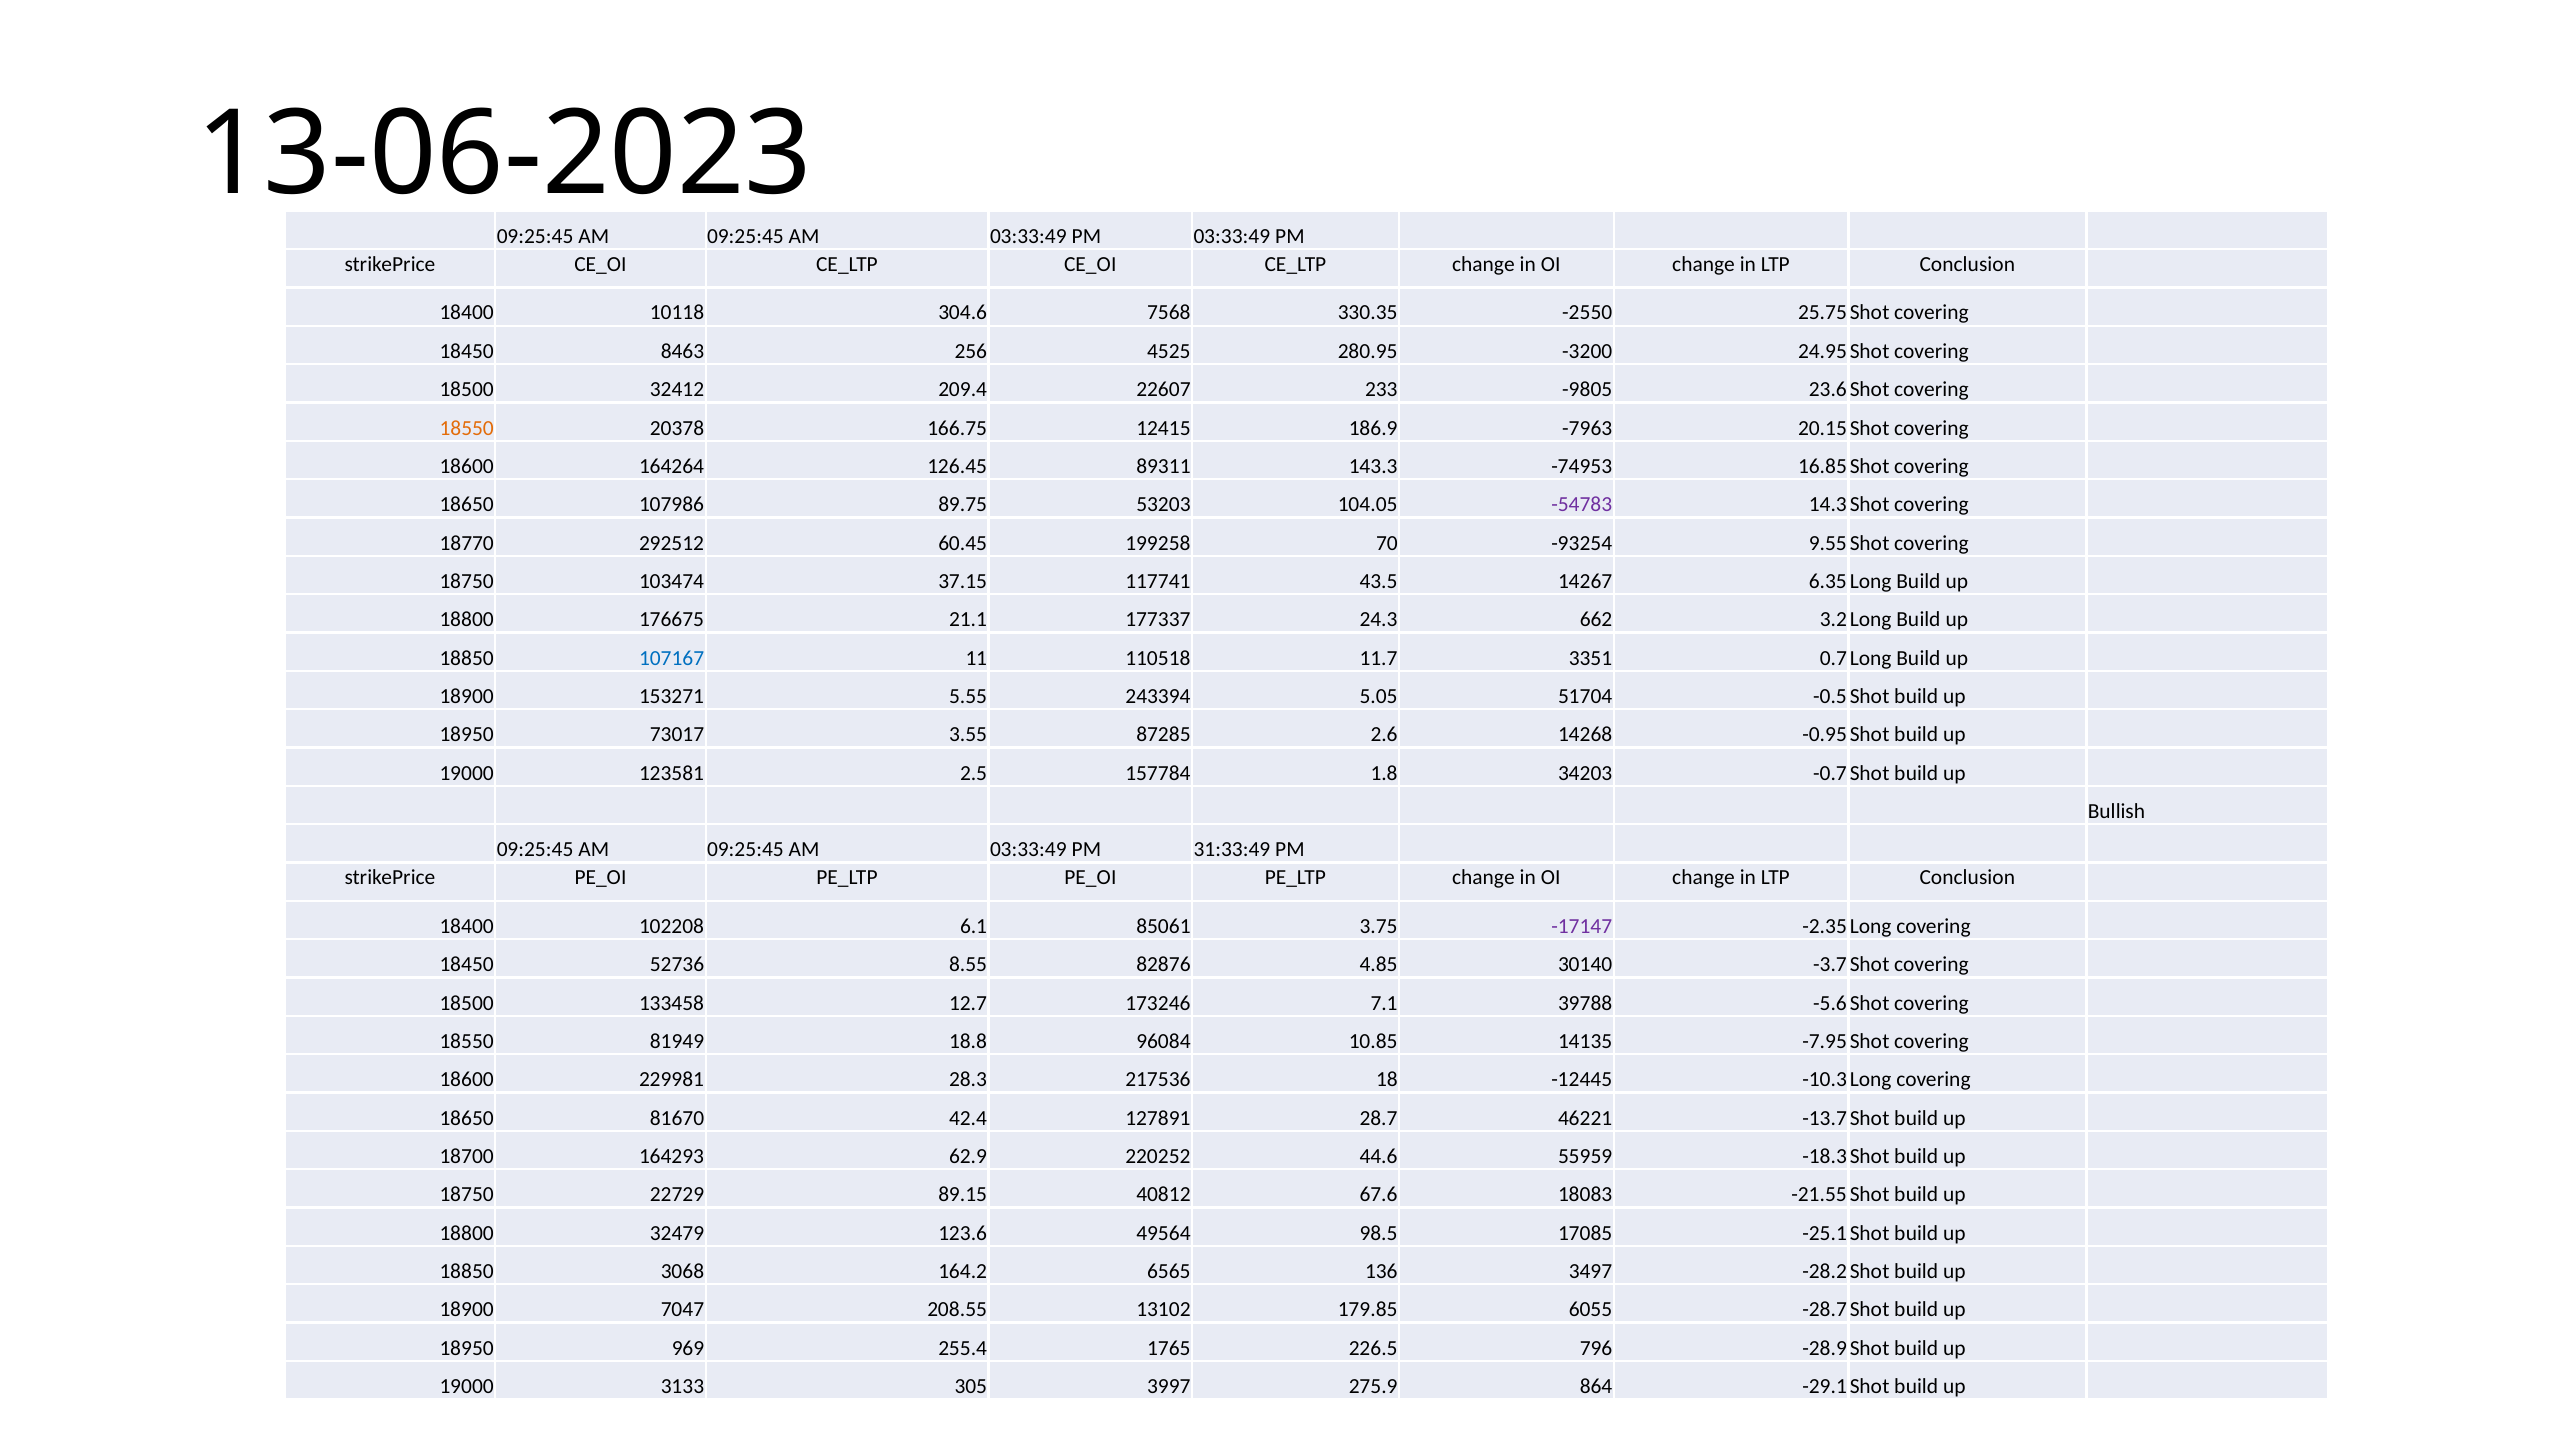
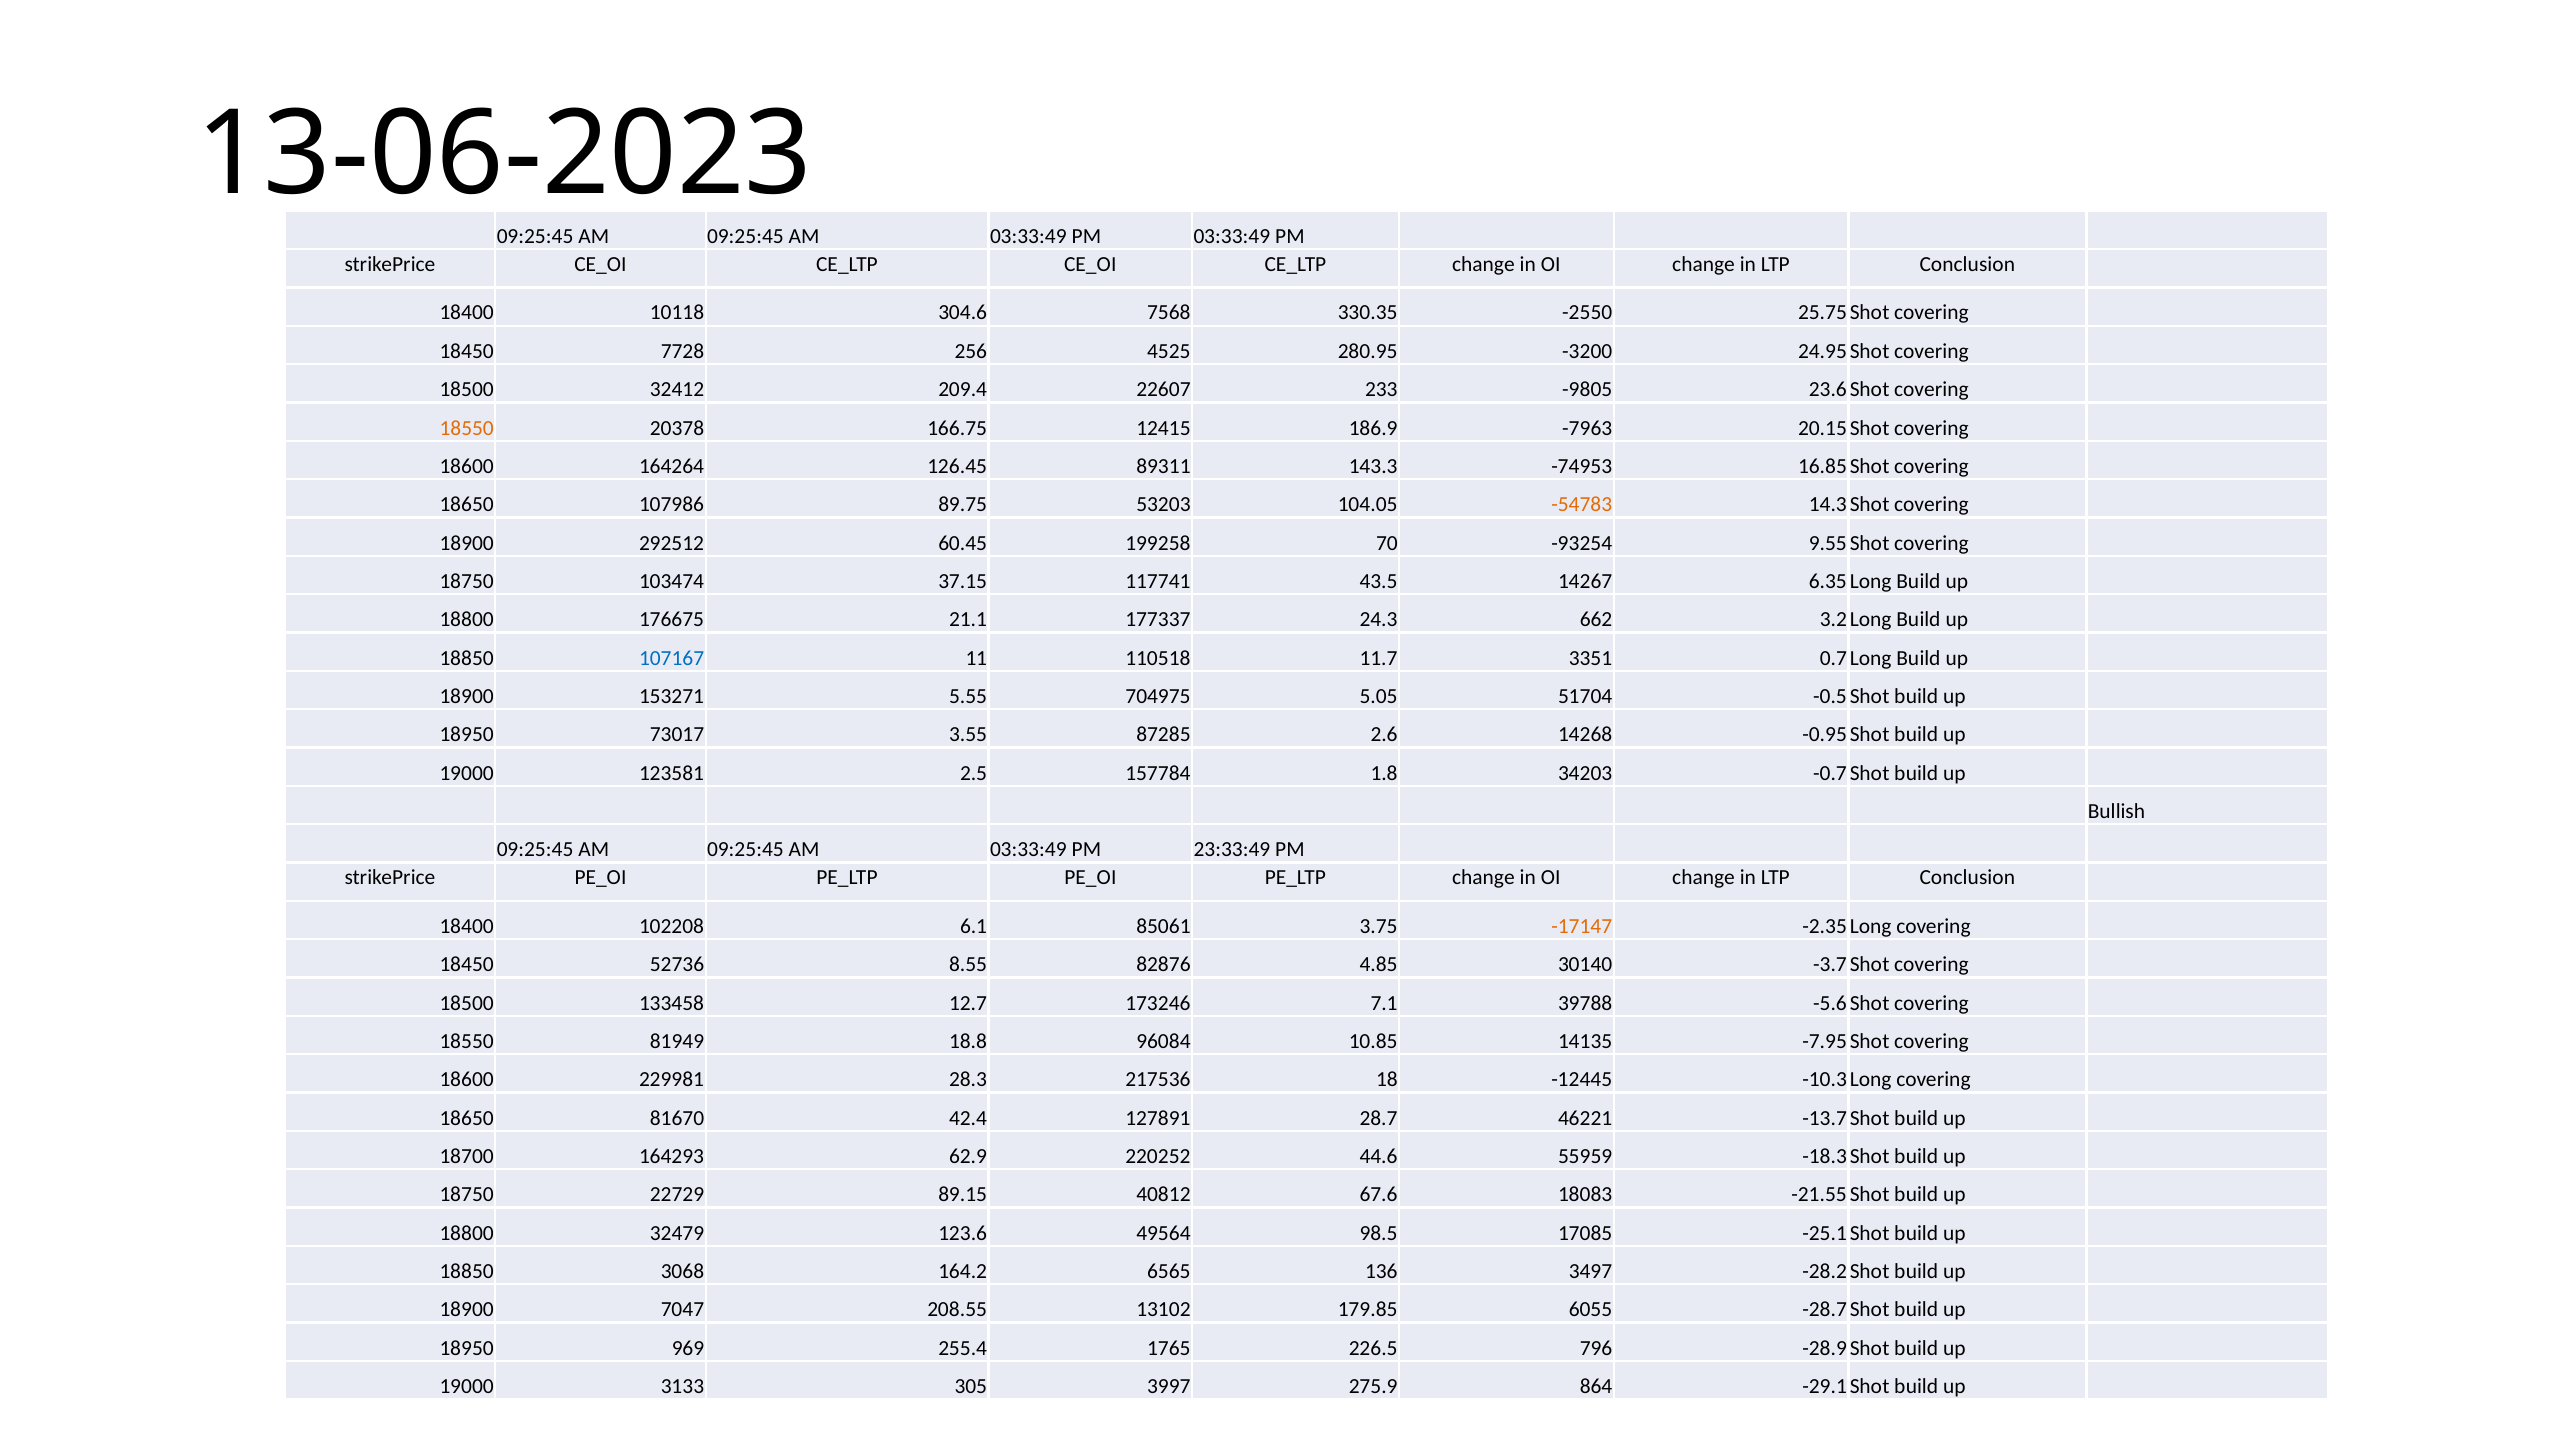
8463: 8463 -> 7728
-54783 colour: purple -> orange
18770 at (467, 543): 18770 -> 18900
243394: 243394 -> 704975
31:33:49: 31:33:49 -> 23:33:49
-17147 colour: purple -> orange
